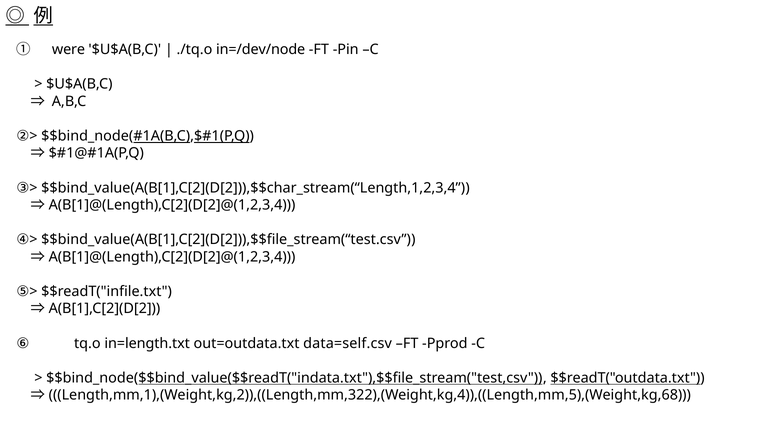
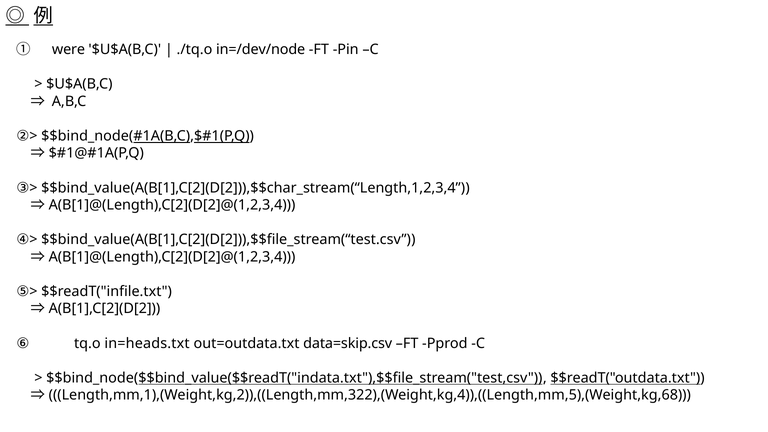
in=length.txt: in=length.txt -> in=heads.txt
data=self.csv: data=self.csv -> data=skip.csv
